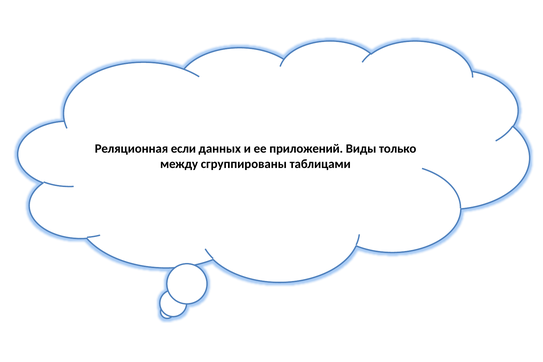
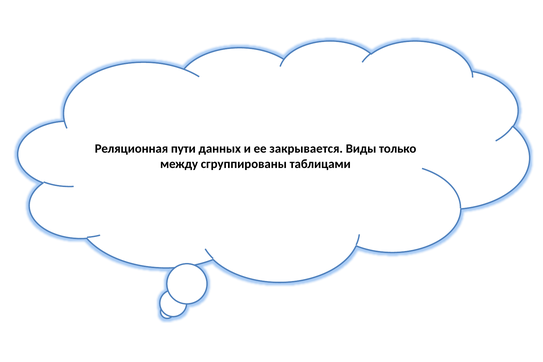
если: если -> пути
приложений: приложений -> закрывается
